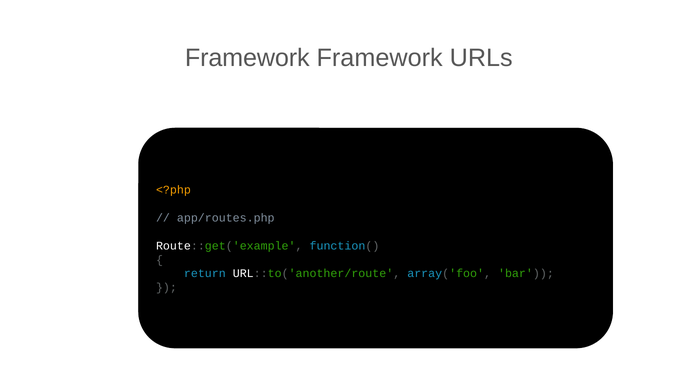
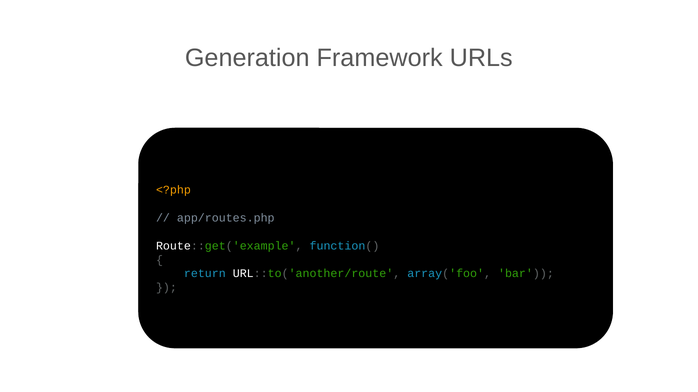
Framework at (247, 58): Framework -> Generation
